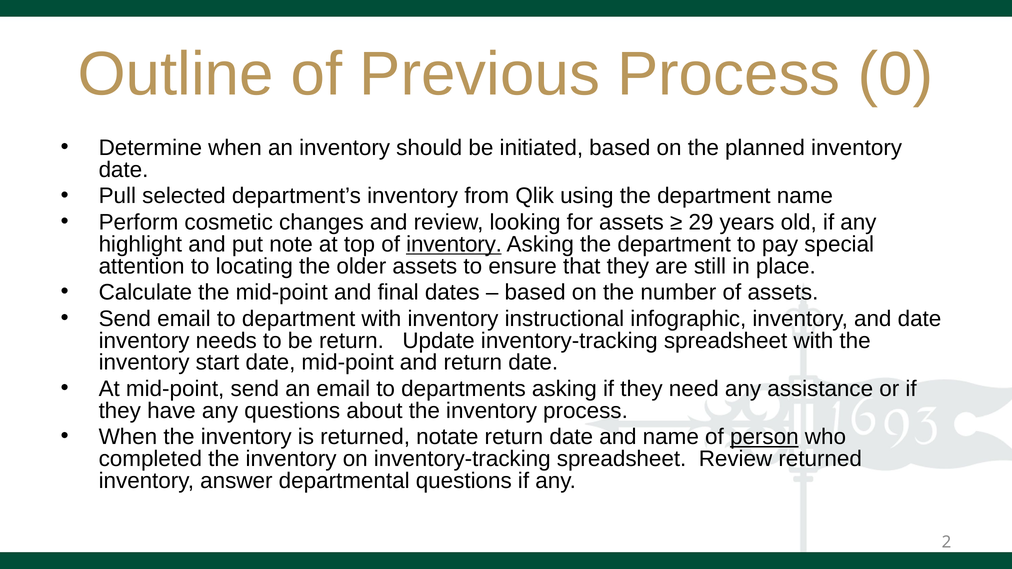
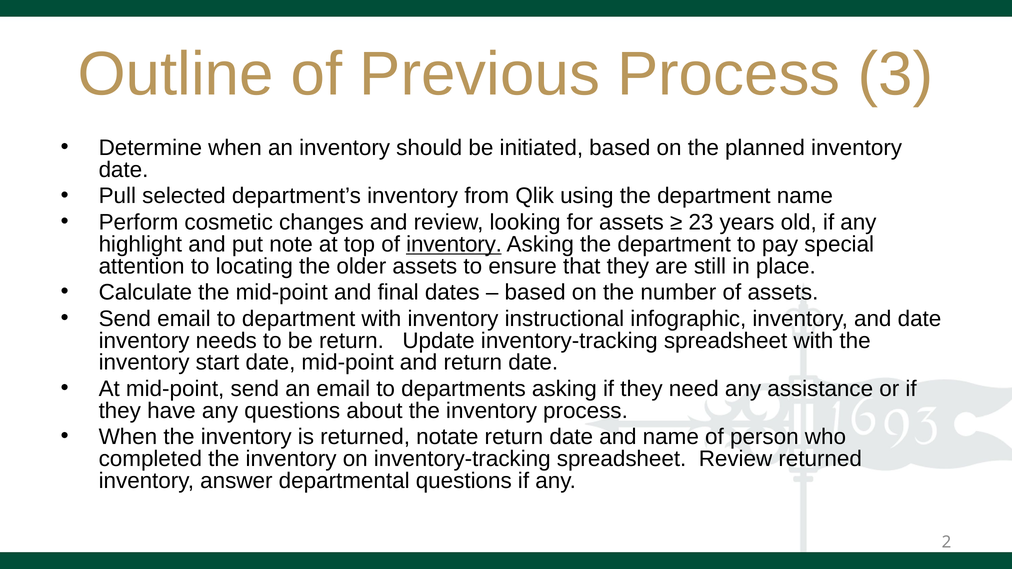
0: 0 -> 3
29: 29 -> 23
person underline: present -> none
